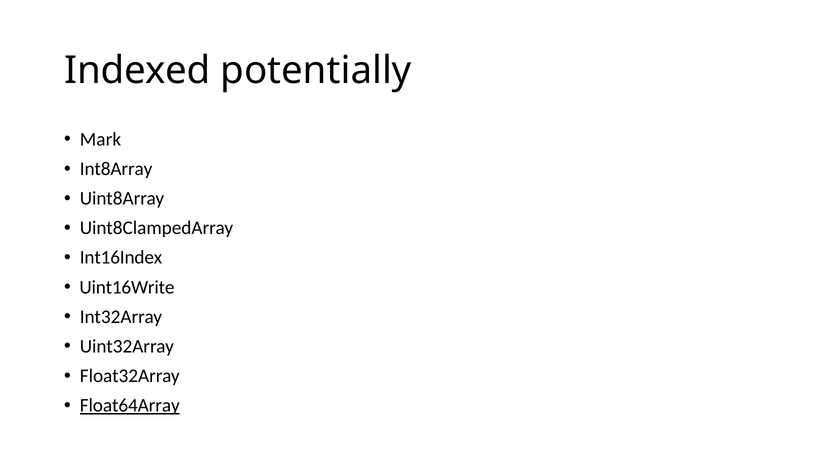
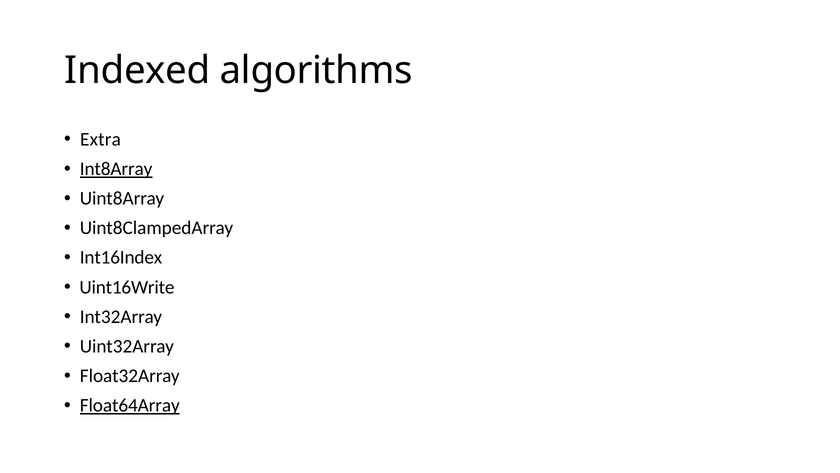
potentially: potentially -> algorithms
Mark: Mark -> Extra
Int8Array underline: none -> present
